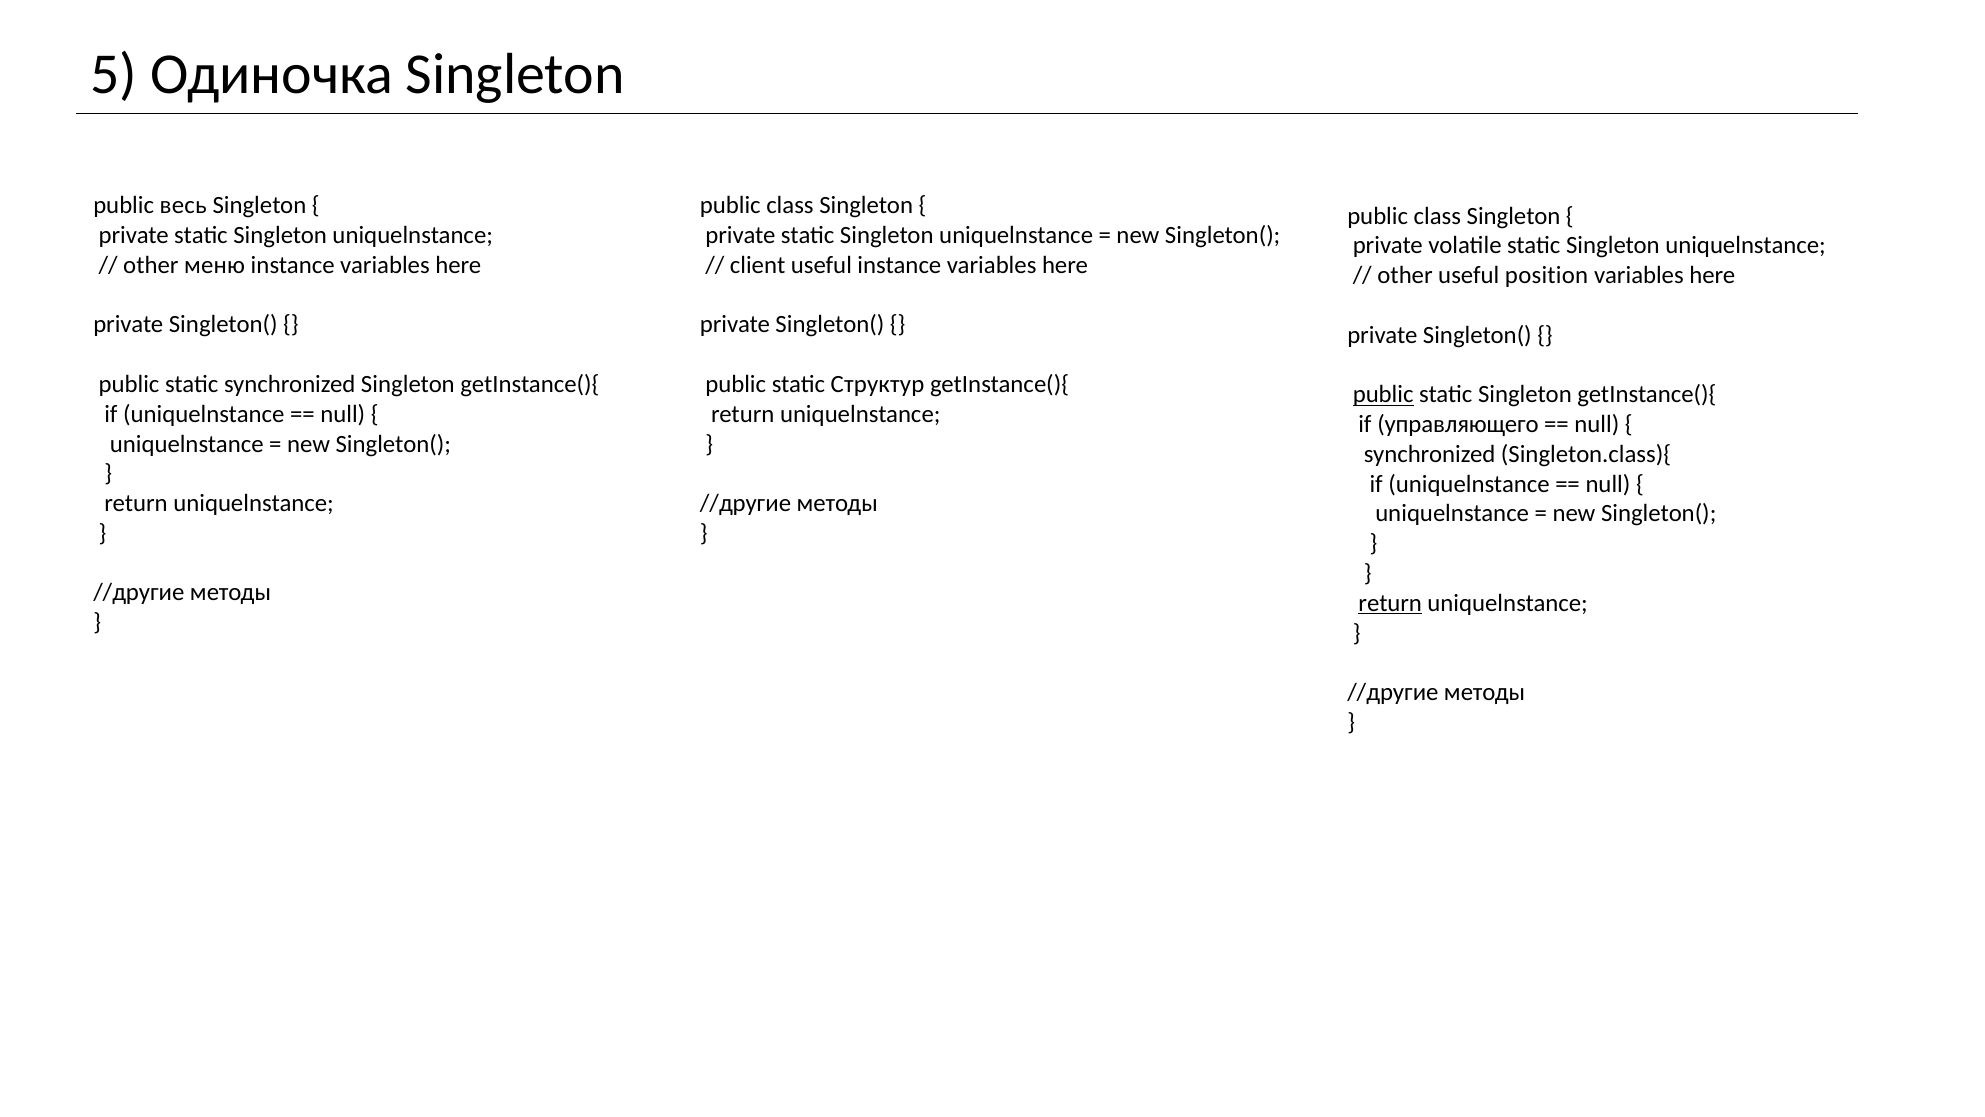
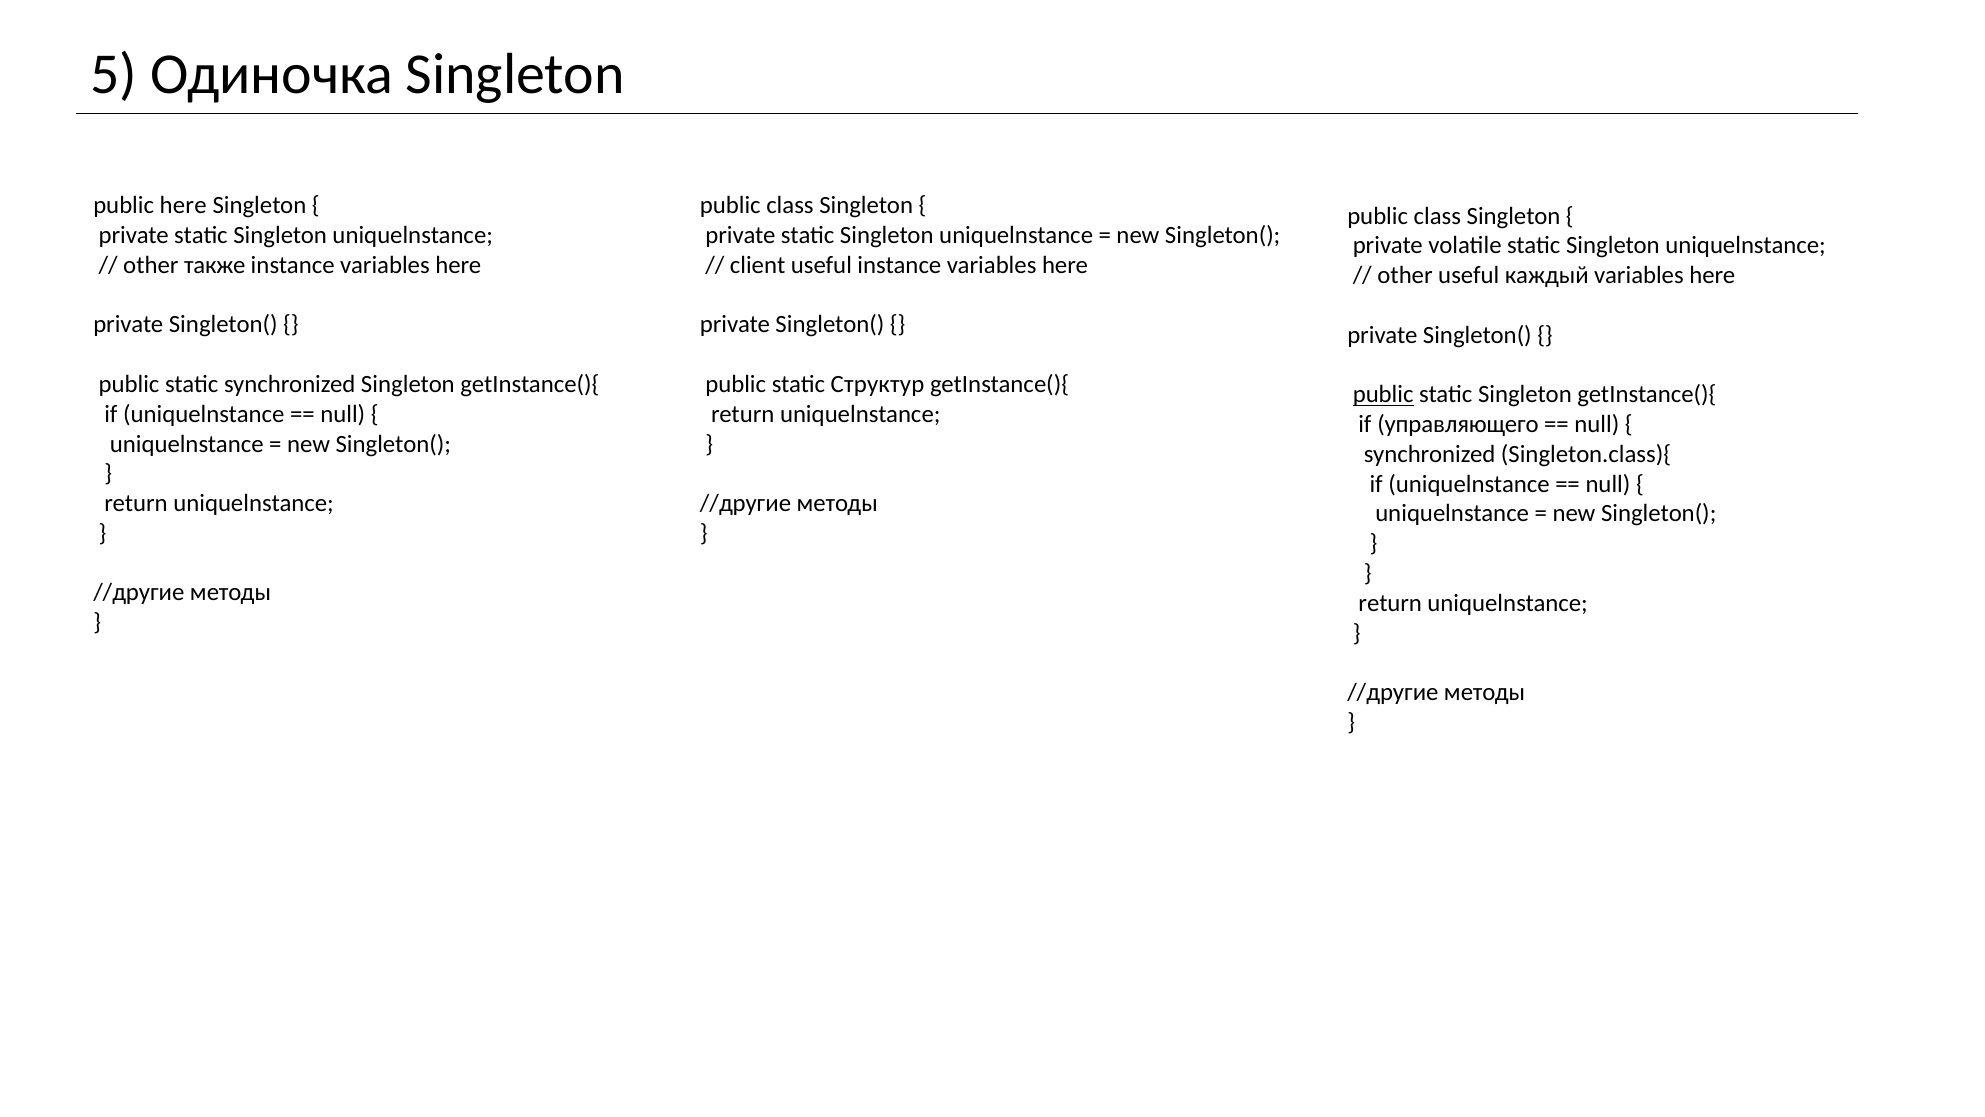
public весь: весь -> here
меню: меню -> также
position: position -> каждый
return at (1390, 603) underline: present -> none
